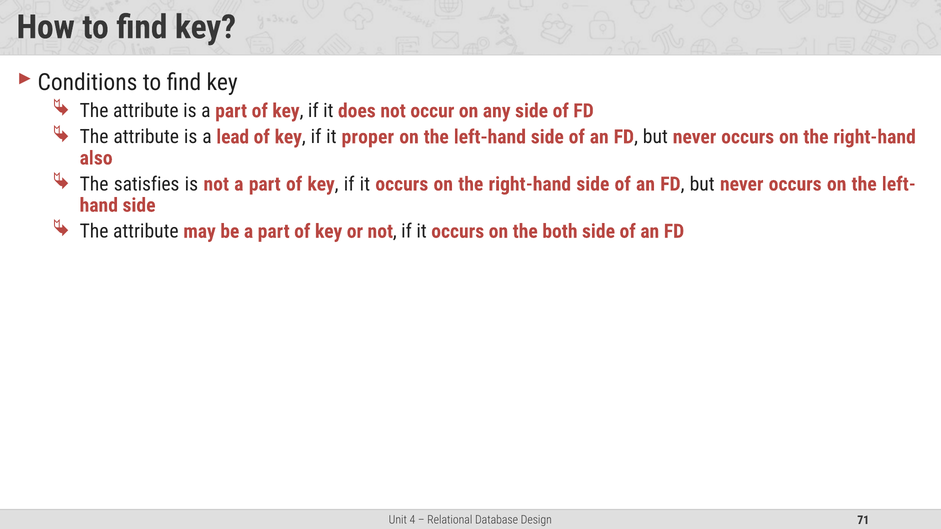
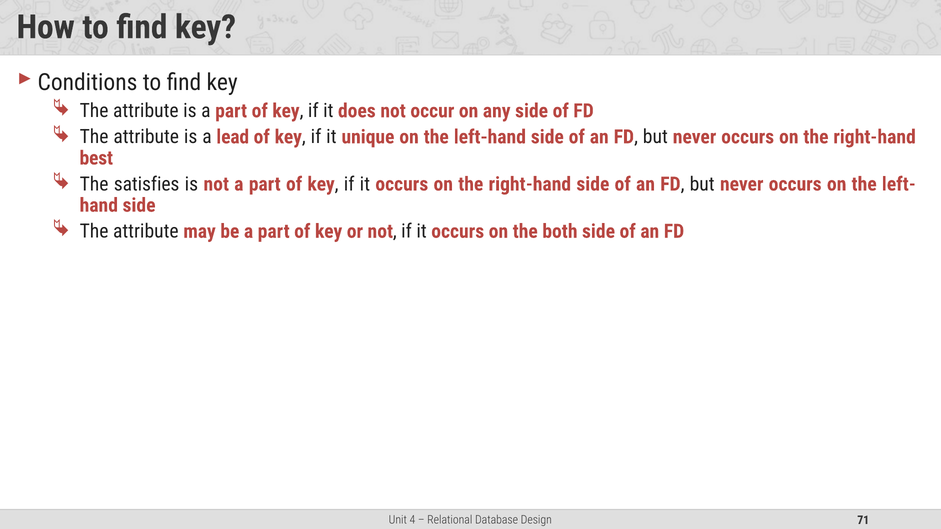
proper: proper -> unique
also: also -> best
